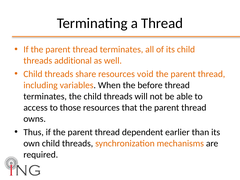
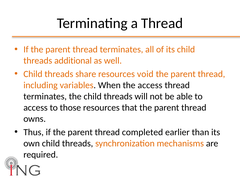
the before: before -> access
dependent: dependent -> completed
